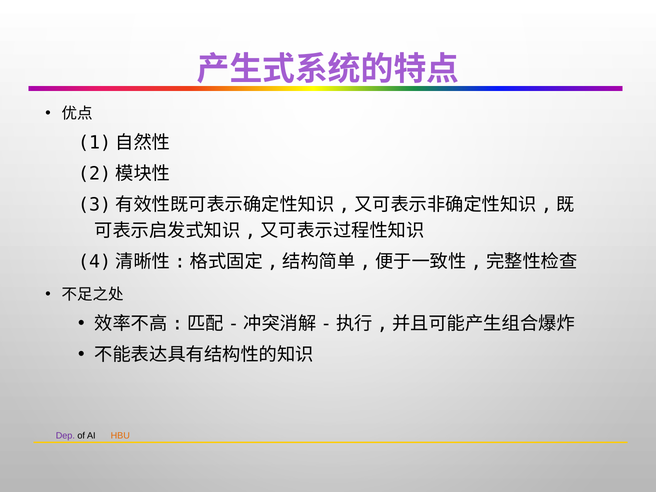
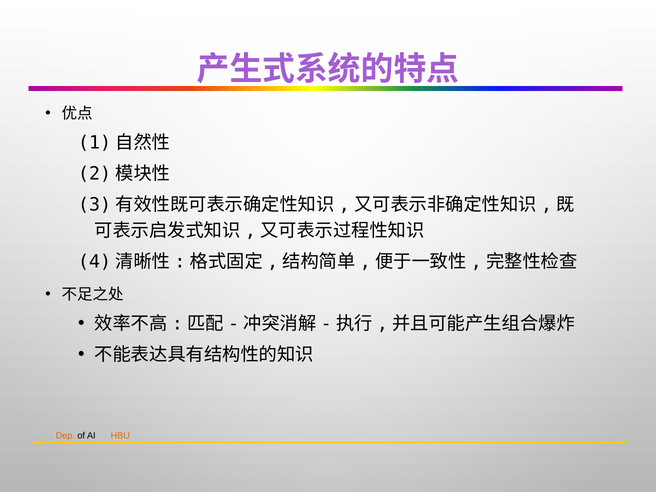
Dep colour: purple -> orange
